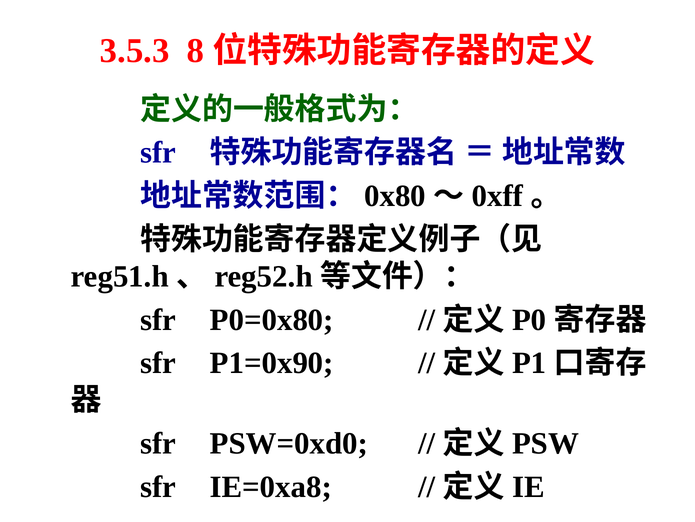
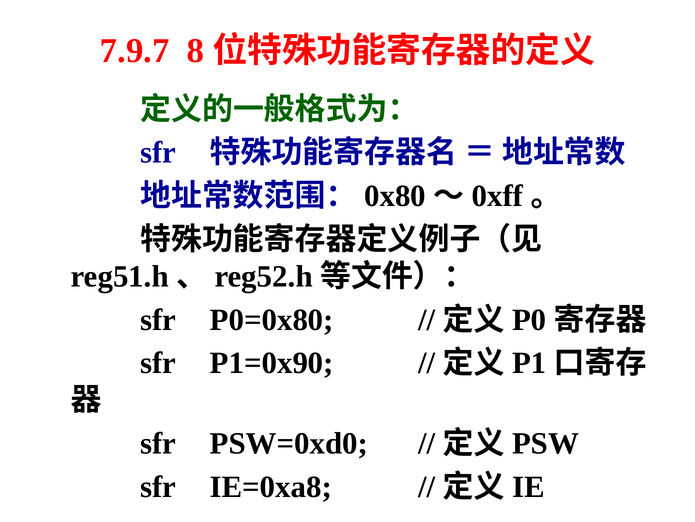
3.5.3: 3.5.3 -> 7.9.7
